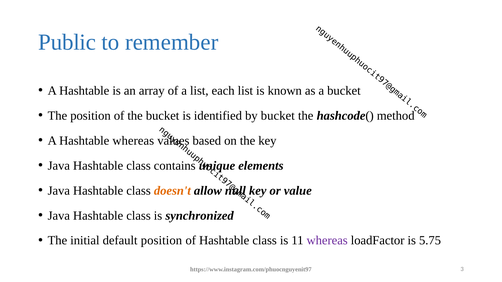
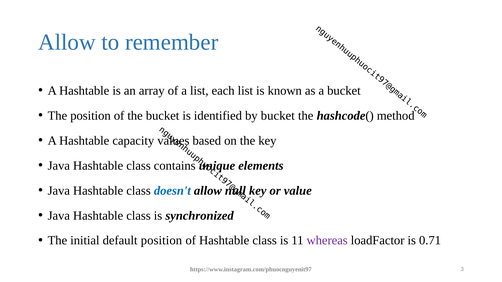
Public at (67, 42): Public -> Allow
Hashtable whereas: whereas -> capacity
doesn't colour: orange -> blue
5.75: 5.75 -> 0.71
